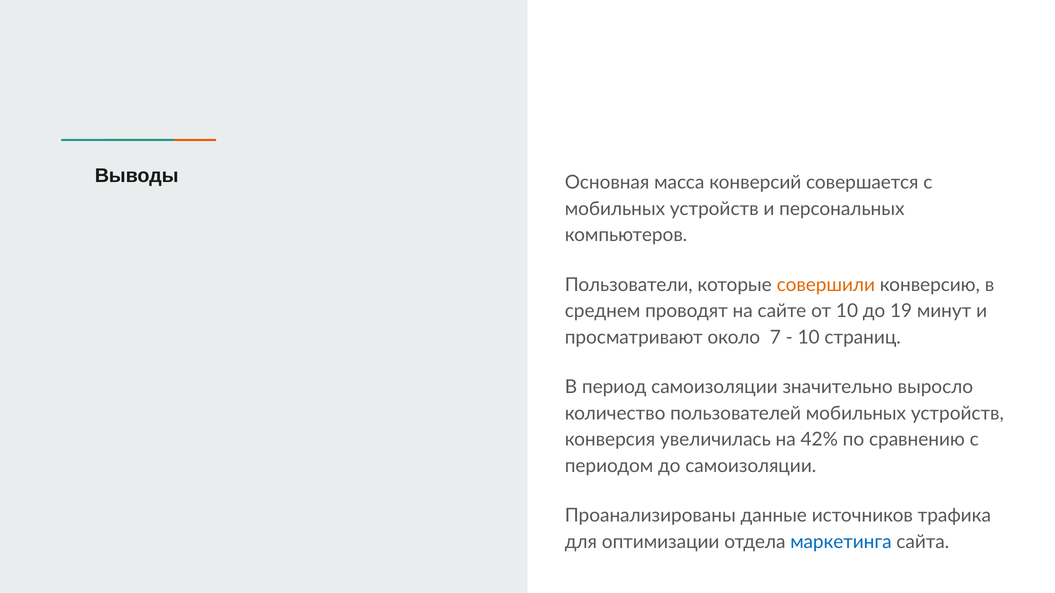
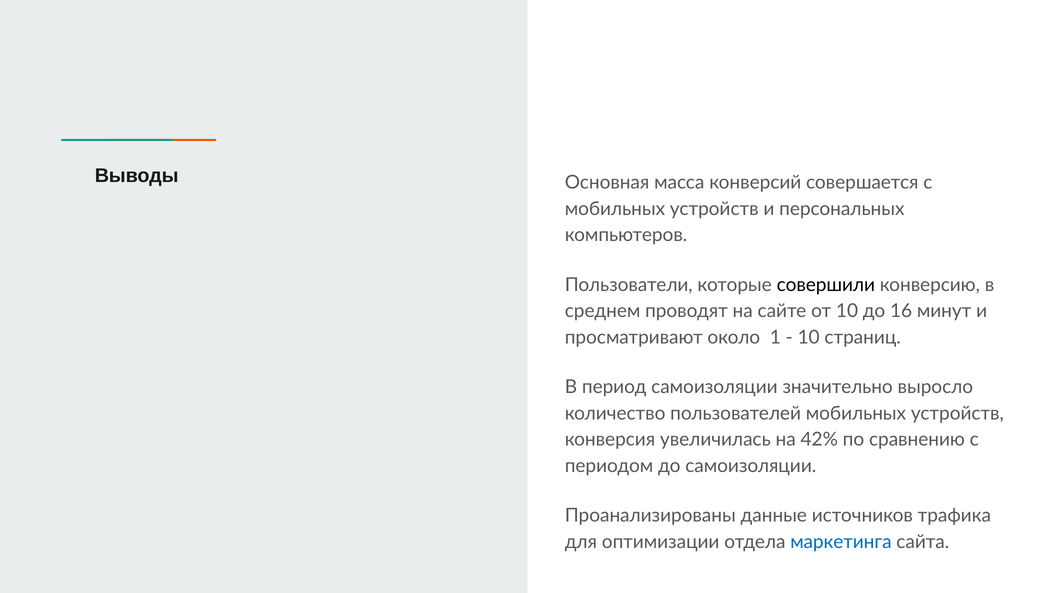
совершили colour: orange -> black
19: 19 -> 16
7: 7 -> 1
